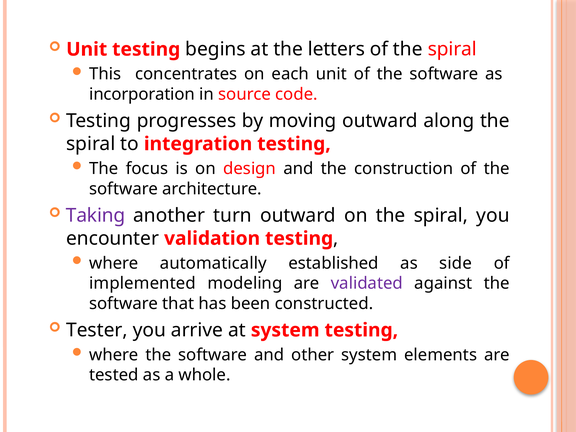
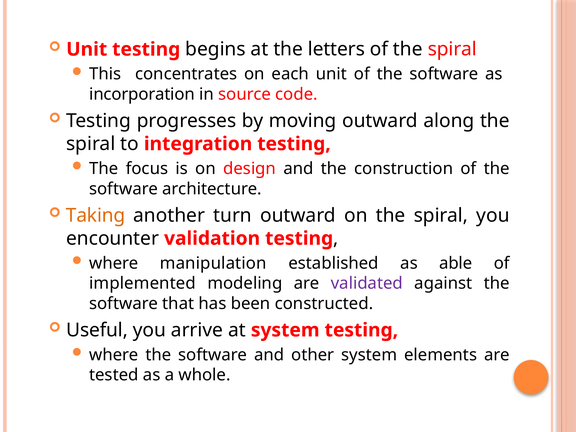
Taking colour: purple -> orange
automatically: automatically -> manipulation
side: side -> able
Tester: Tester -> Useful
